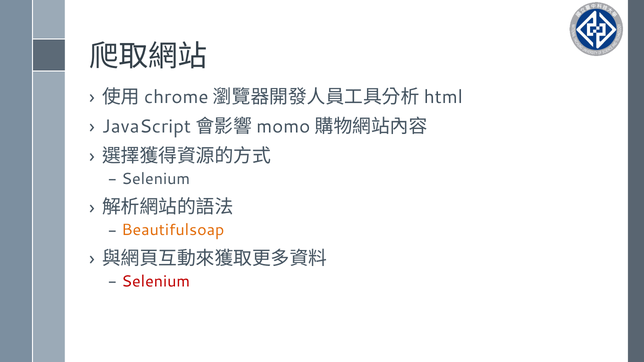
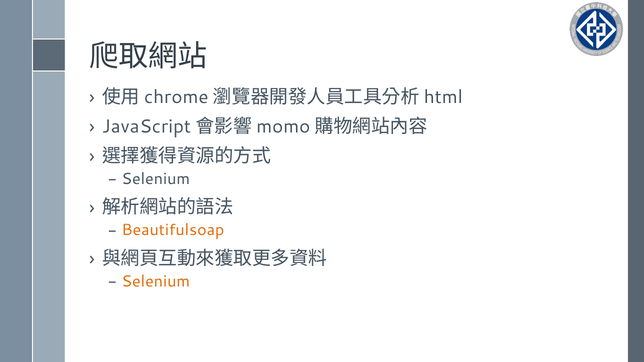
Selenium at (156, 281) colour: red -> orange
